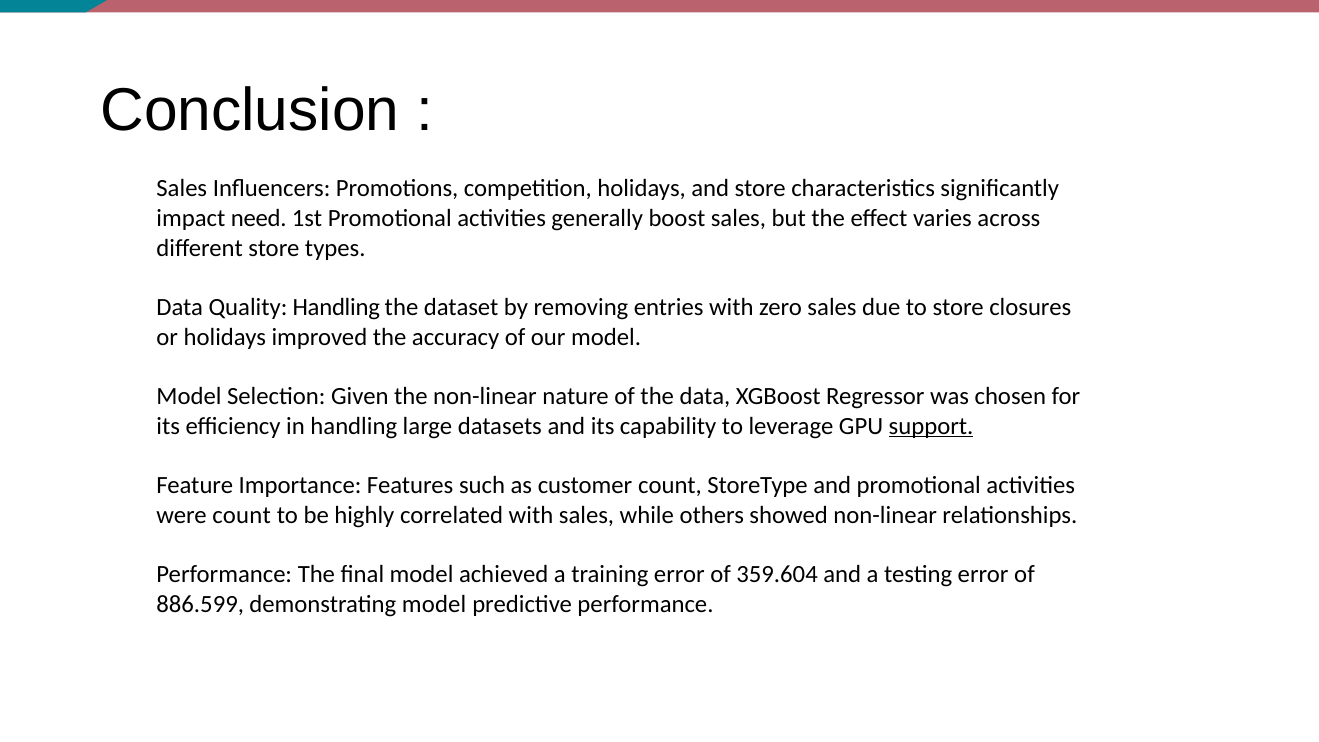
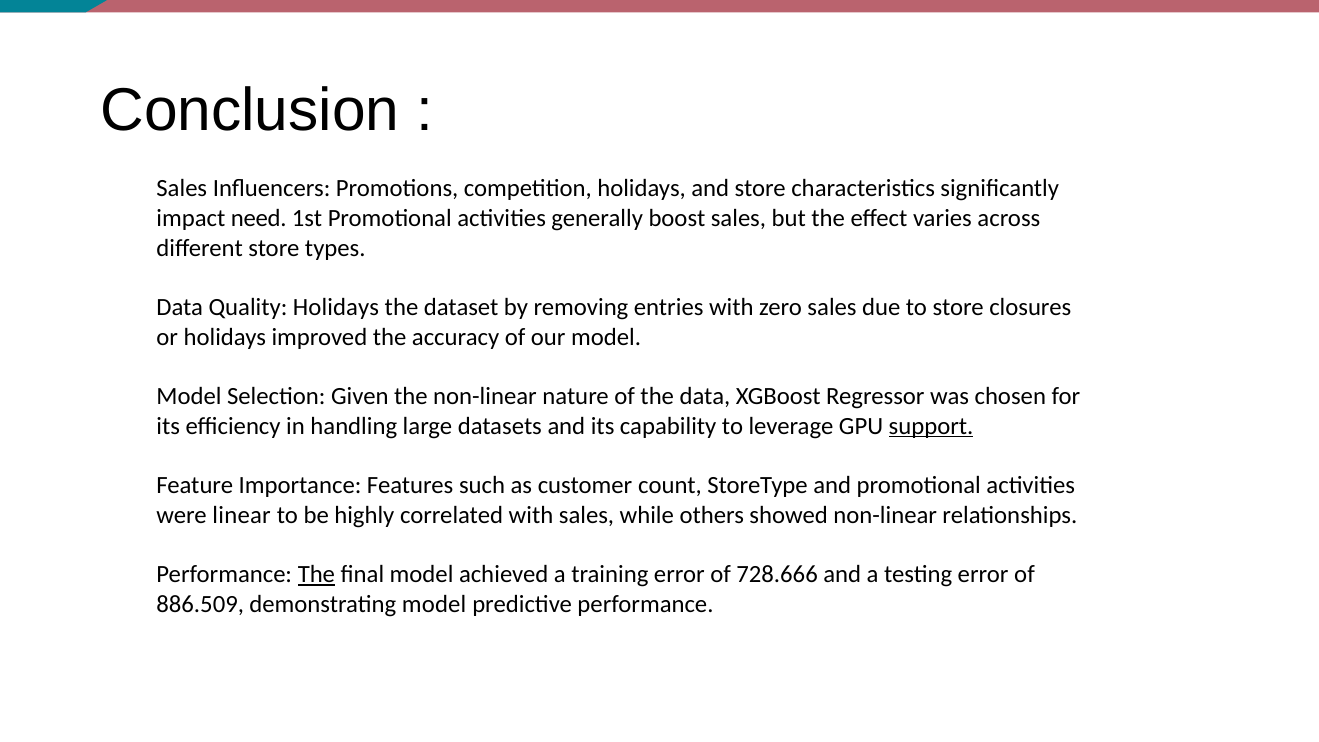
Quality Handling: Handling -> Holidays
were count: count -> linear
The at (316, 574) underline: none -> present
359.604: 359.604 -> 728.666
886.599: 886.599 -> 886.509
